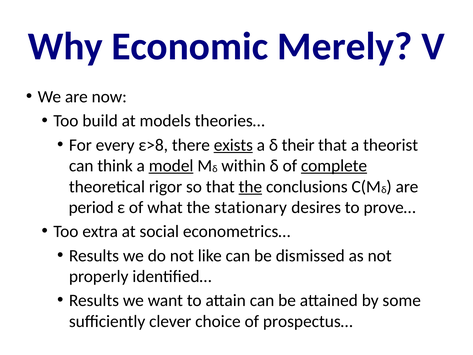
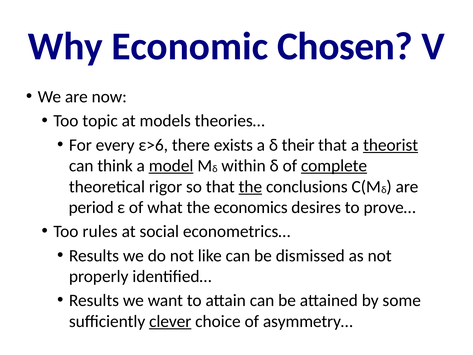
Merely: Merely -> Chosen
build: build -> topic
ε>8: ε>8 -> ε>6
exists underline: present -> none
theorist underline: none -> present
stationary: stationary -> economics
extra: extra -> rules
clever underline: none -> present
prospectus…: prospectus… -> asymmetry…
